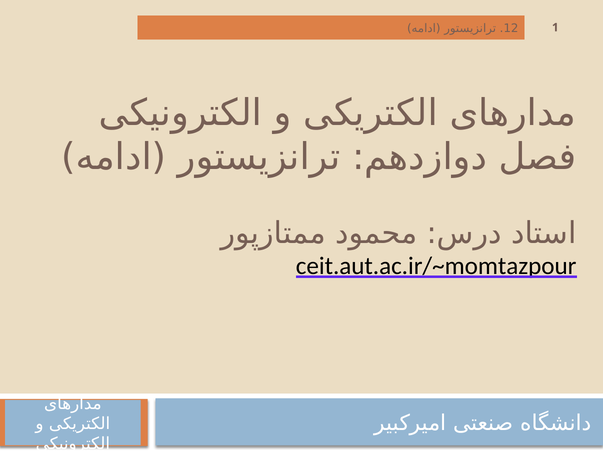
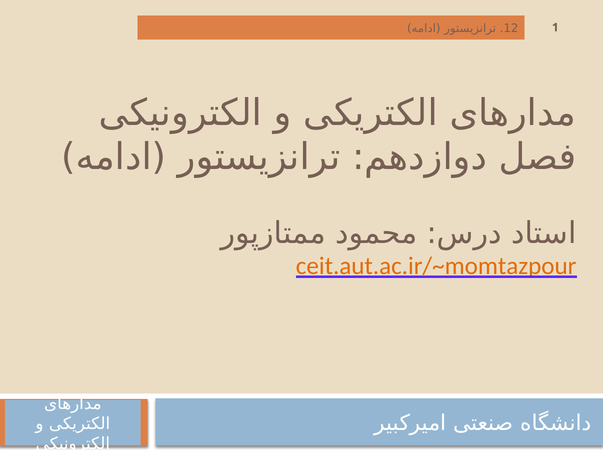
ceit.aut.ac.ir/~momtazpour colour: black -> orange
